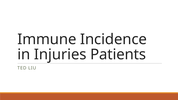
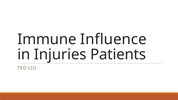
Incidence: Incidence -> Influence
